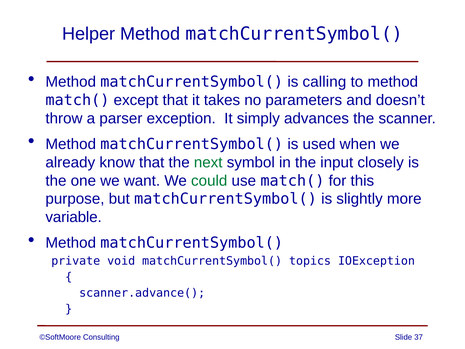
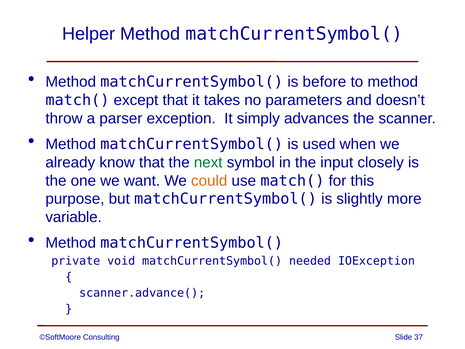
calling: calling -> before
could colour: green -> orange
topics: topics -> needed
